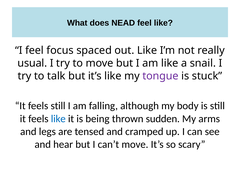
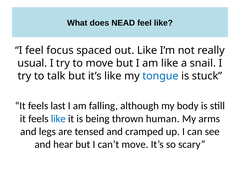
tongue colour: purple -> blue
feels still: still -> last
sudden: sudden -> human
